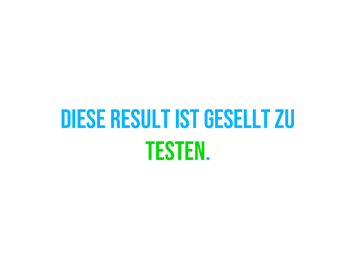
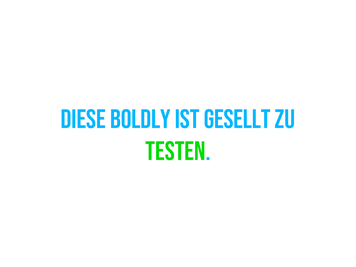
result: result -> boldly
